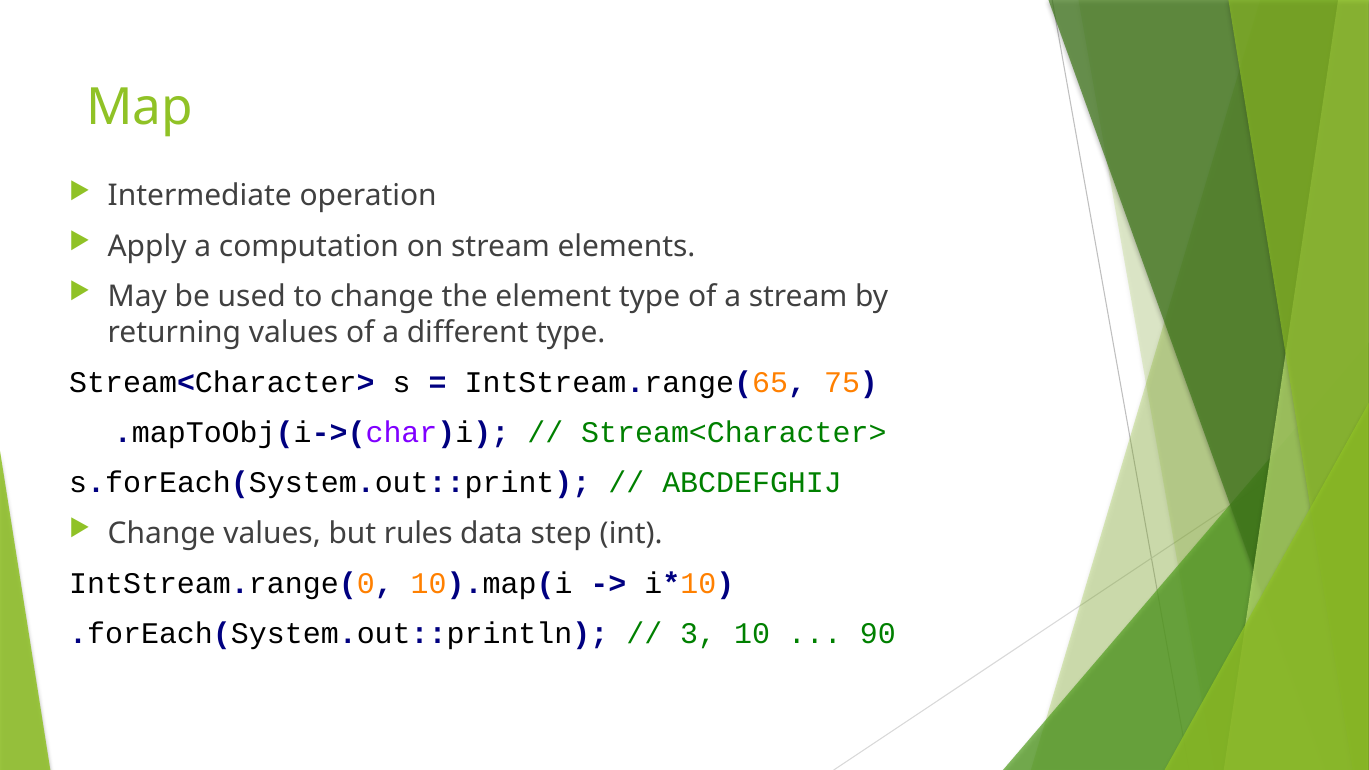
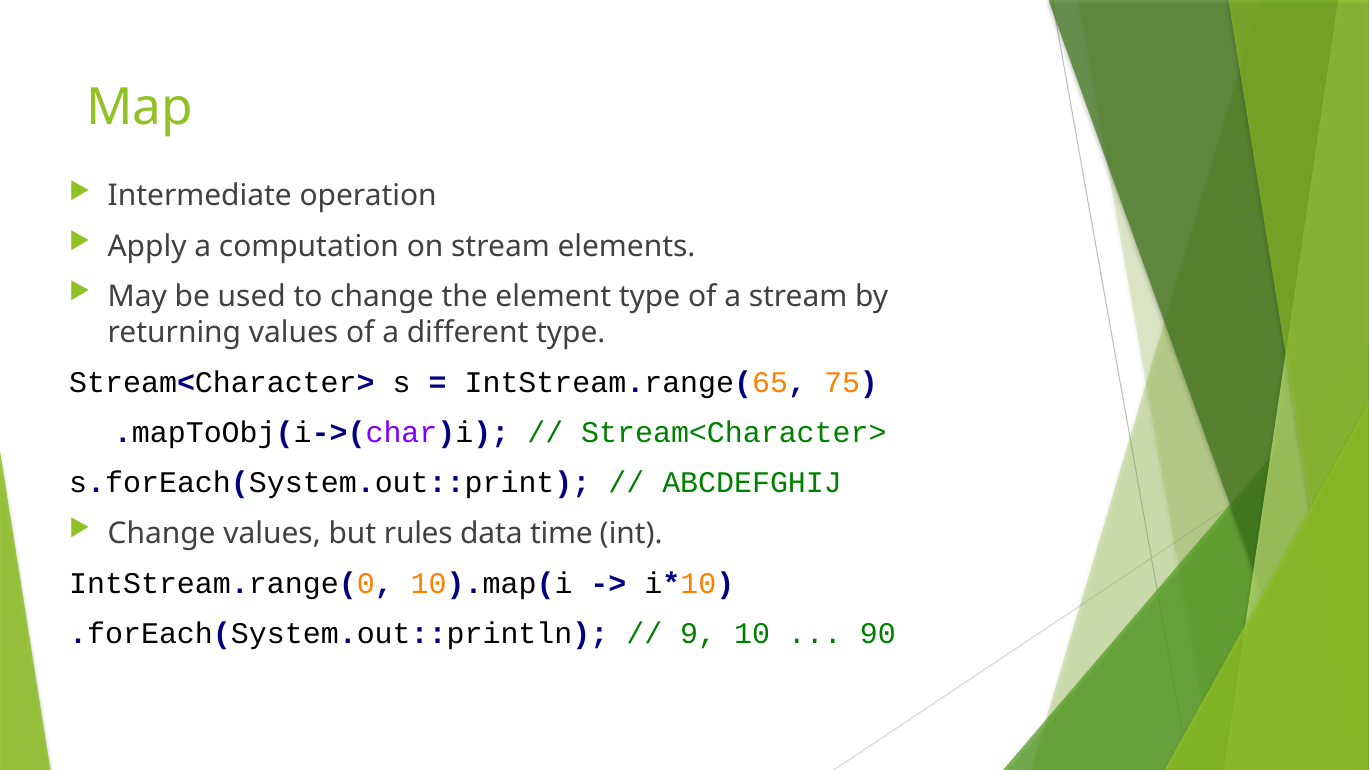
step: step -> time
3: 3 -> 9
